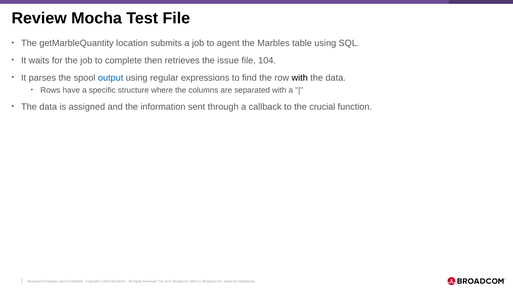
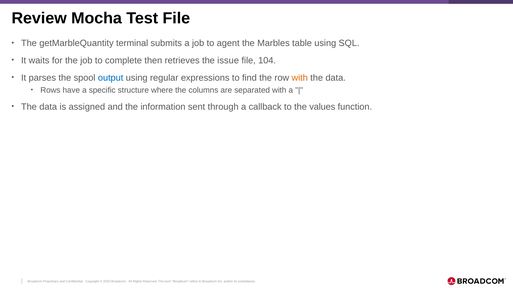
location: location -> terminal
with at (300, 78) colour: black -> orange
crucial: crucial -> values
